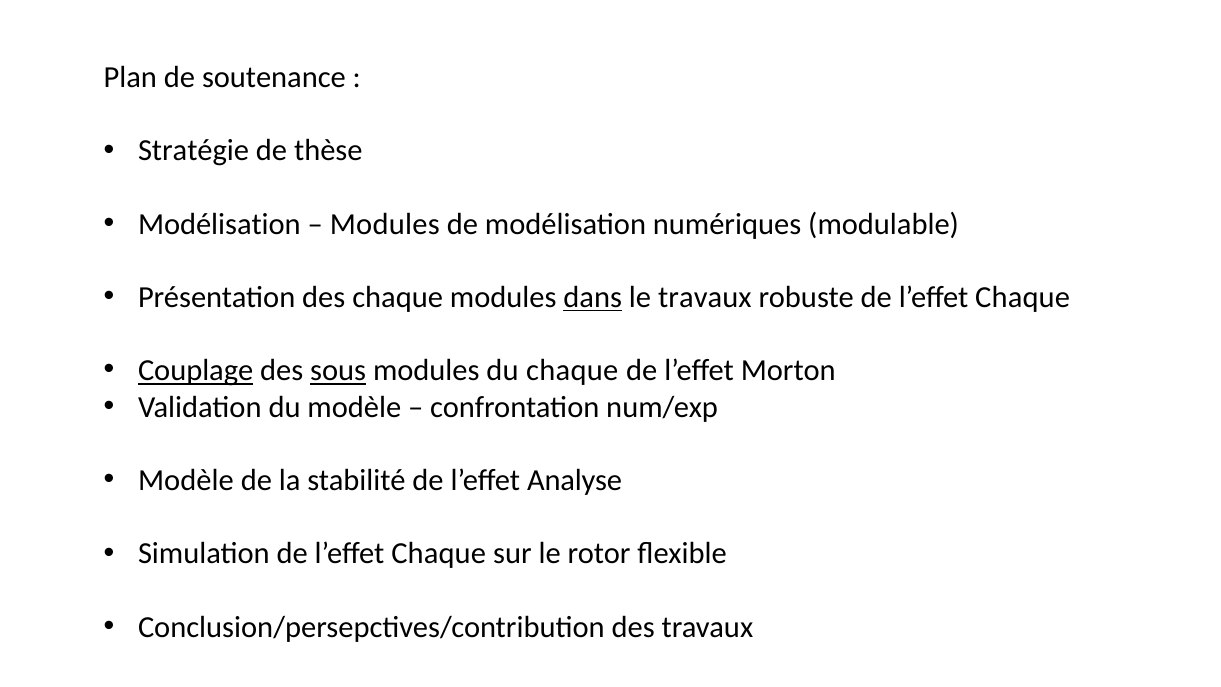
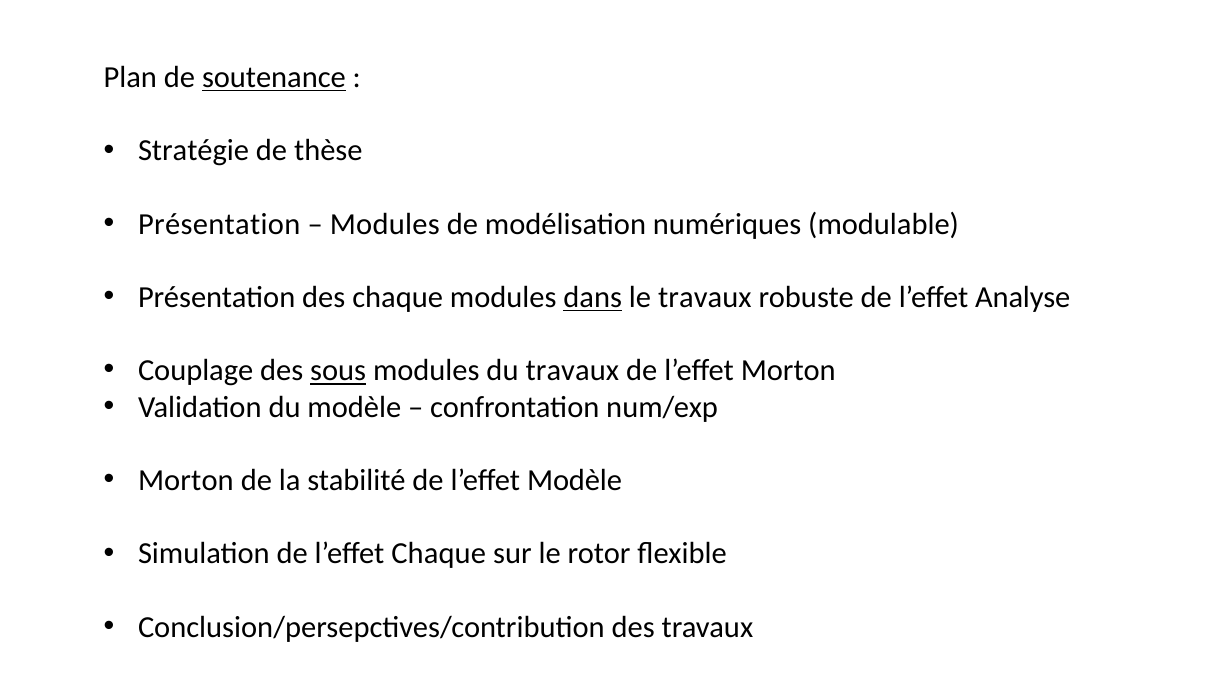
soutenance underline: none -> present
Modélisation at (219, 224): Modélisation -> Présentation
robuste de l’effet Chaque: Chaque -> Analyse
Couplage underline: present -> none
du chaque: chaque -> travaux
Modèle at (186, 480): Modèle -> Morton
l’effet Analyse: Analyse -> Modèle
